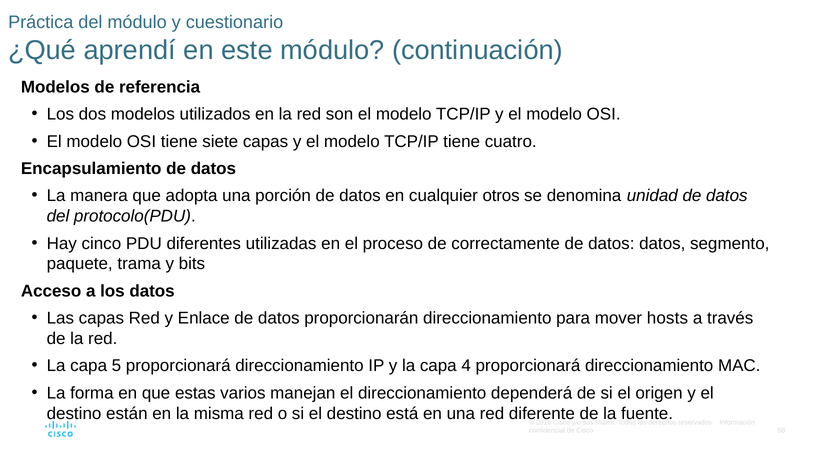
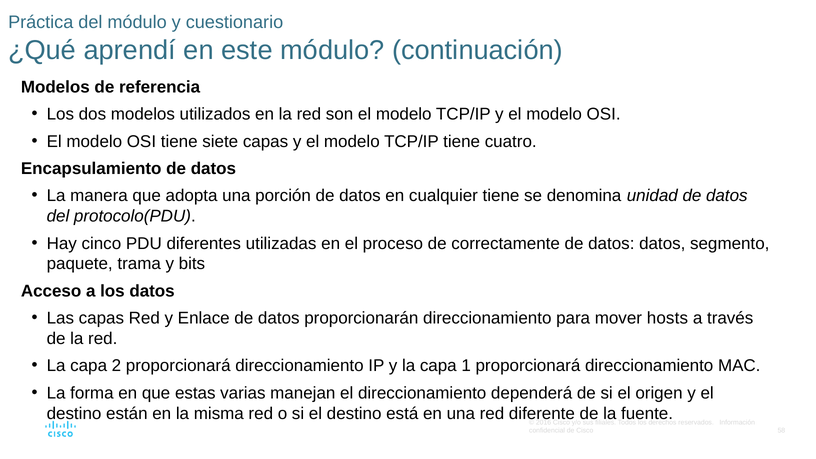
cualquier otros: otros -> tiene
5: 5 -> 2
4: 4 -> 1
varios: varios -> varias
